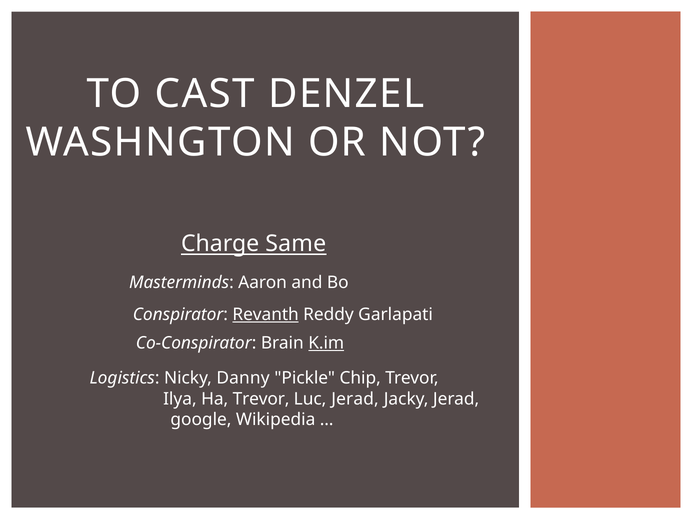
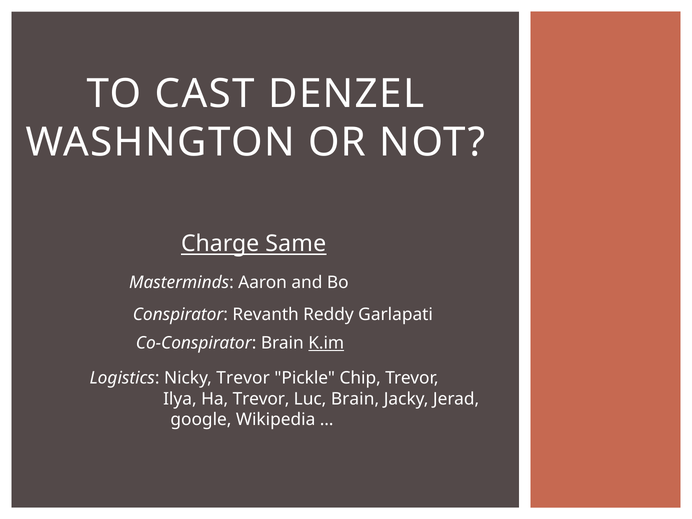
Revanth underline: present -> none
Nicky Danny: Danny -> Trevor
Luc Jerad: Jerad -> Brain
